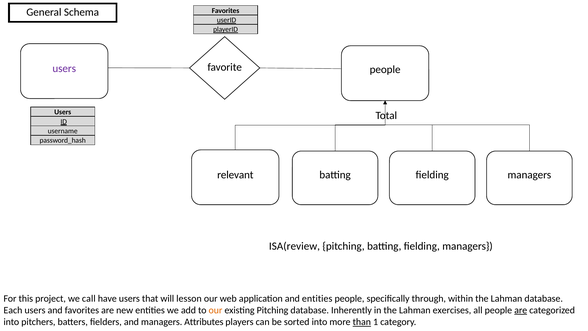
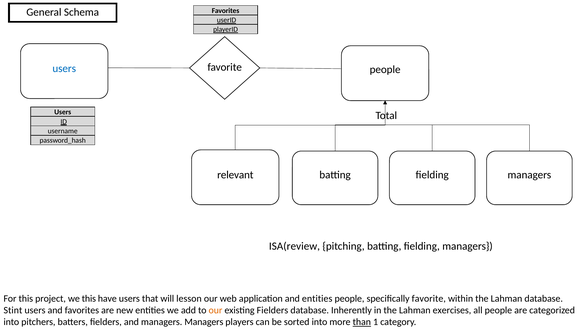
users at (64, 69) colour: purple -> blue
we call: call -> this
specifically through: through -> favorite
Each: Each -> Stint
existing Pitching: Pitching -> Fielders
are at (521, 310) underline: present -> none
and managers Attributes: Attributes -> Managers
